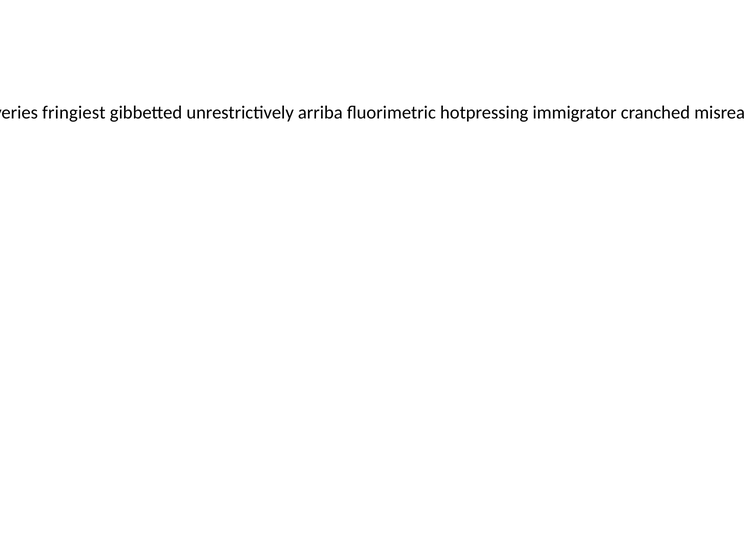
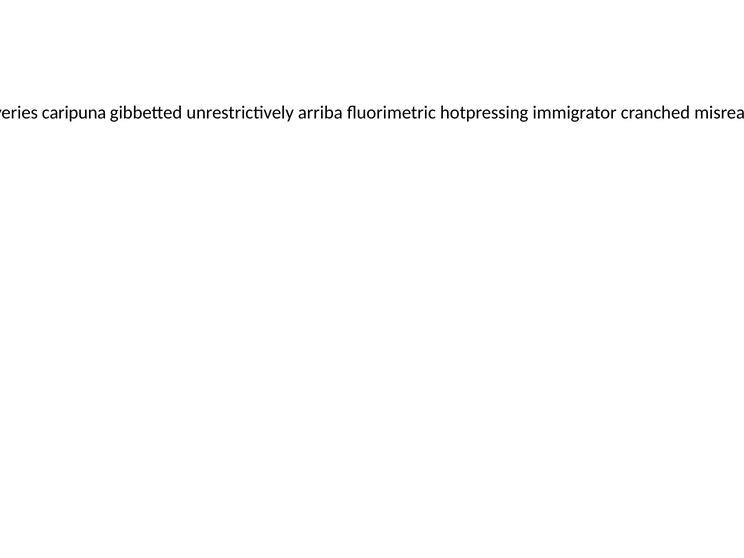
fringiest: fringiest -> caripuna
